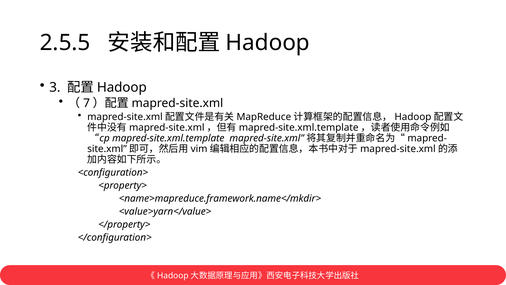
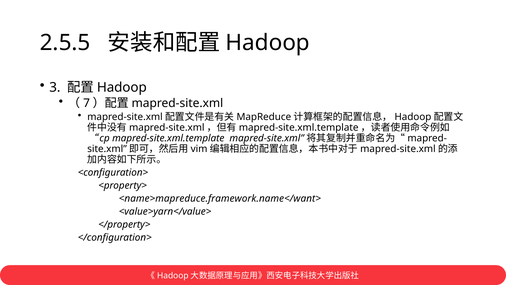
<name>mapreduce.framework.name</mkdir>: <name>mapreduce.framework.name</mkdir> -> <name>mapreduce.framework.name</want>
